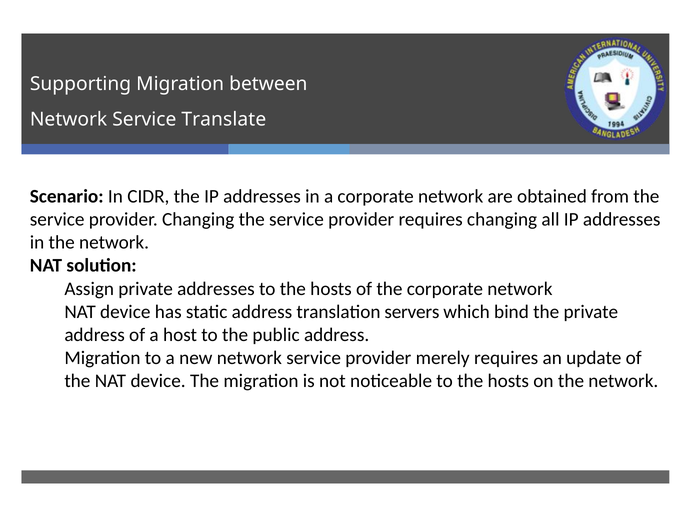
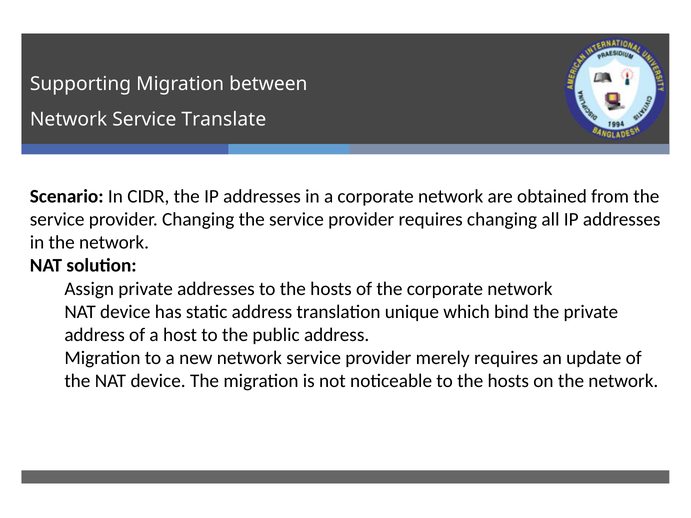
servers: servers -> unique
